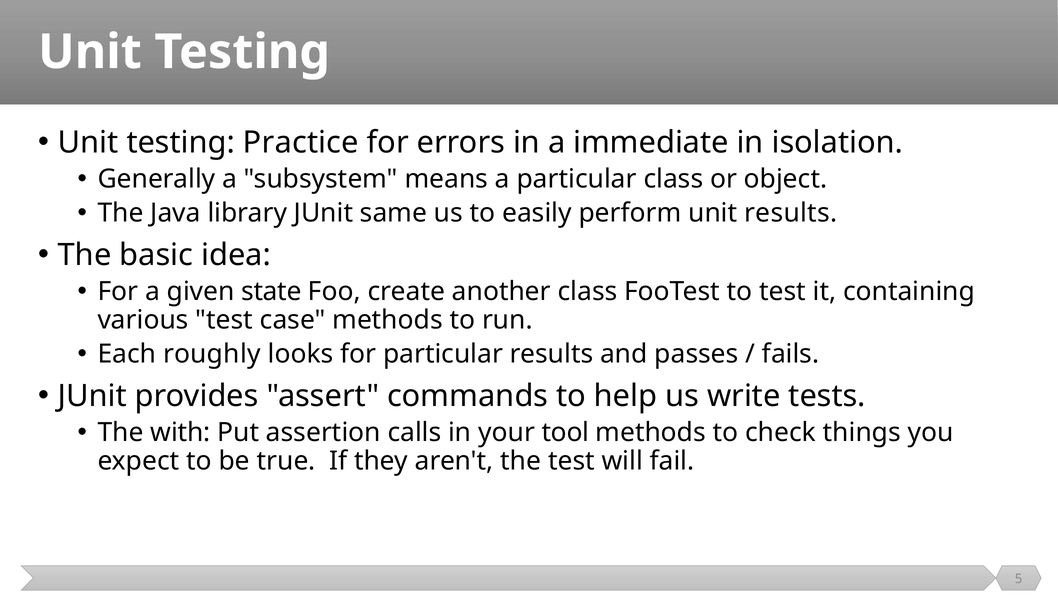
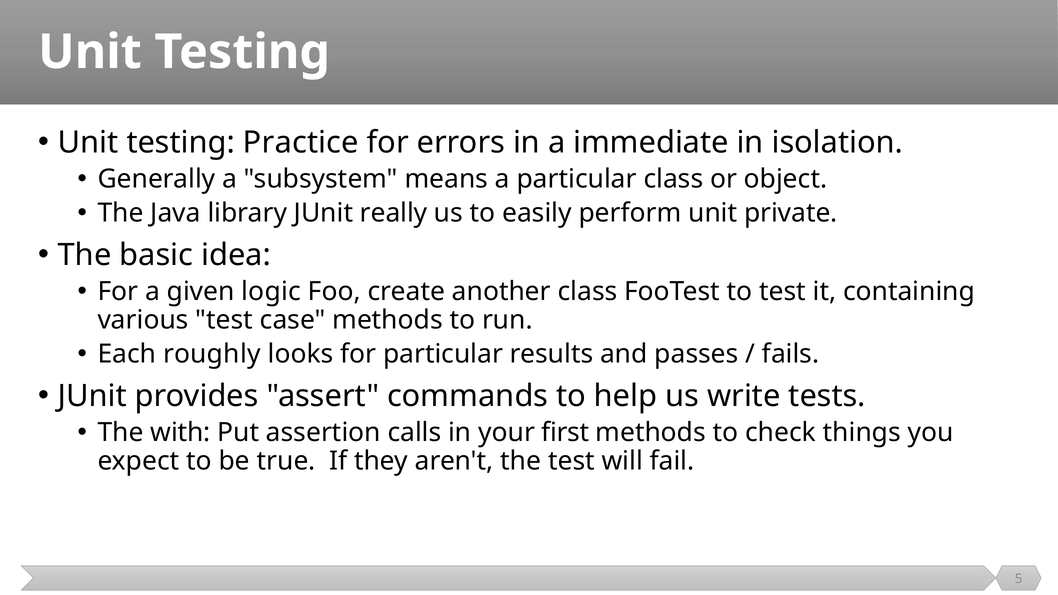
same: same -> really
unit results: results -> private
state: state -> logic
tool: tool -> first
